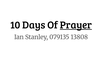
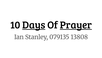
Days underline: none -> present
